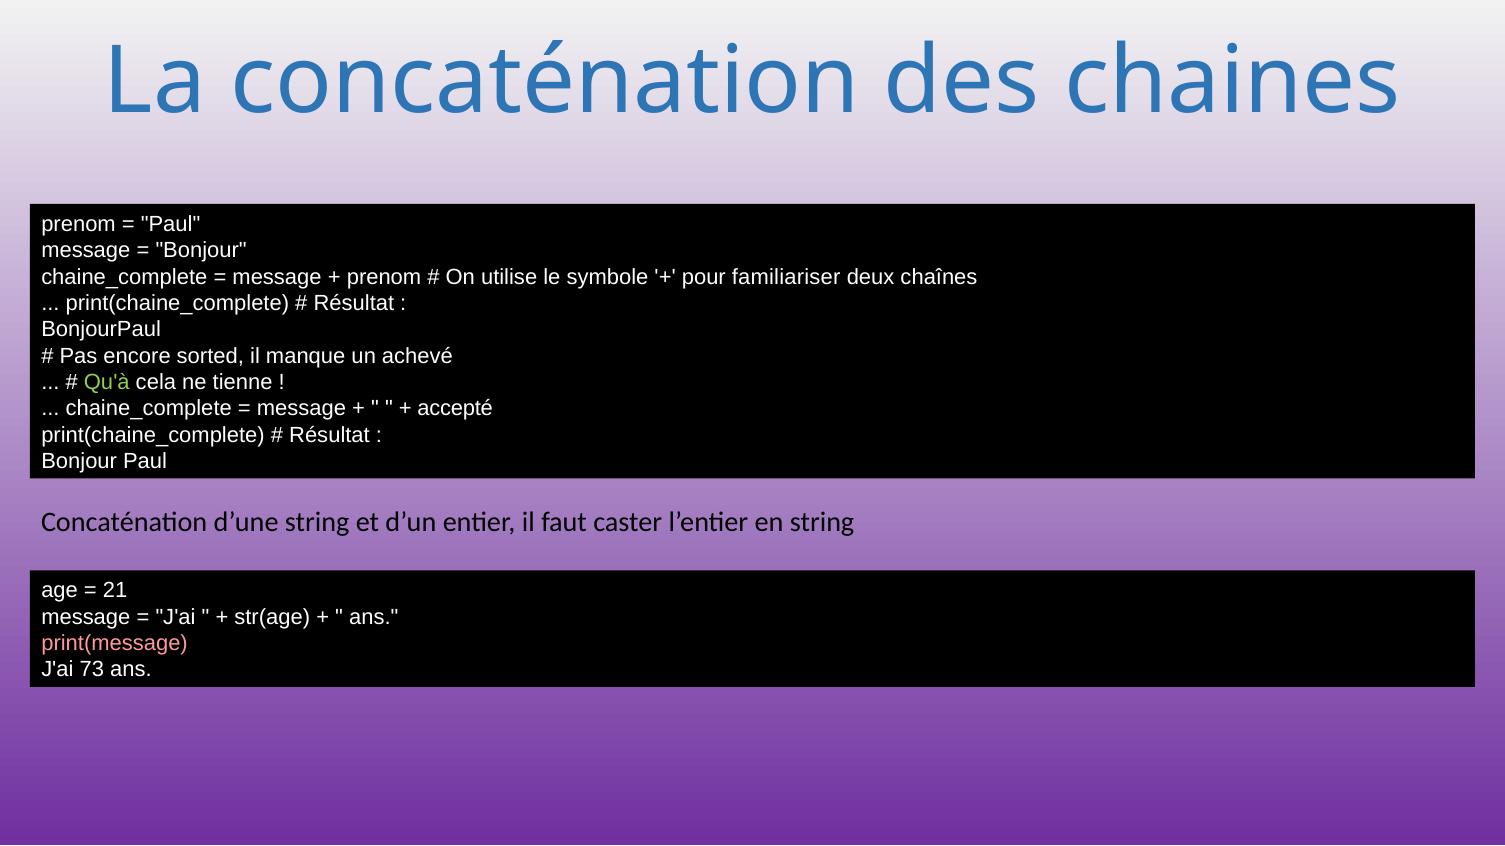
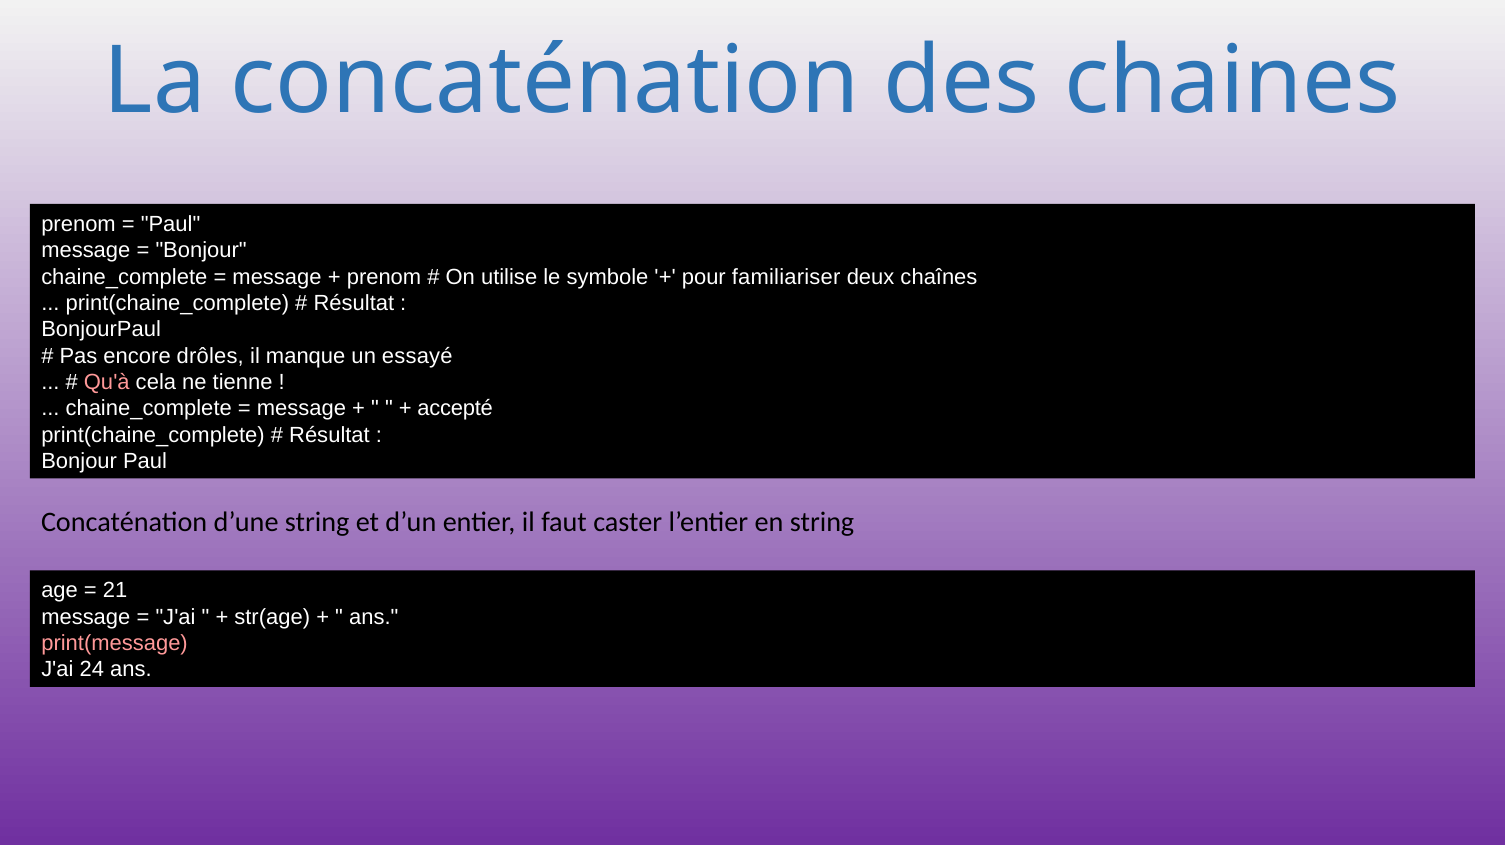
sorted: sorted -> drôles
achevé: achevé -> essayé
Qu'à colour: light green -> pink
73: 73 -> 24
